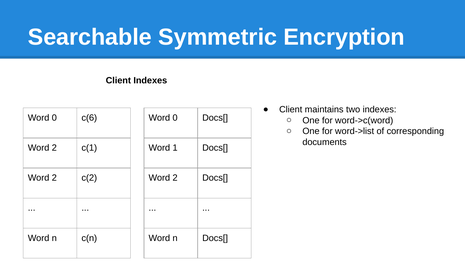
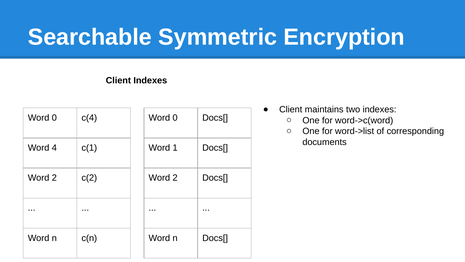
c(6: c(6 -> c(4
2 at (54, 148): 2 -> 4
